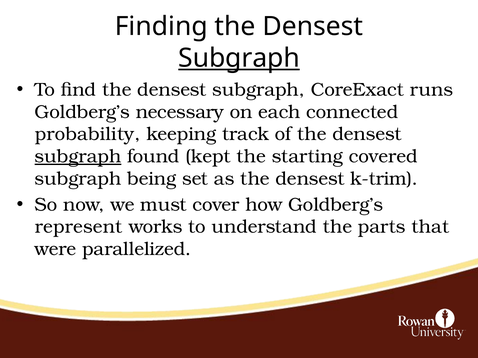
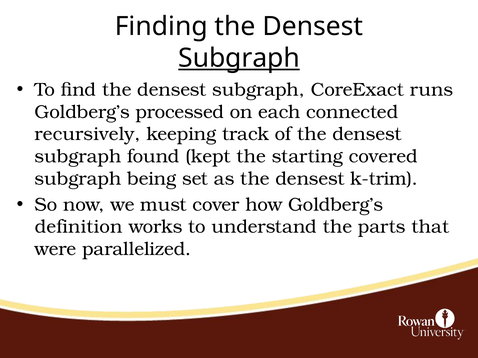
necessary: necessary -> processed
probability: probability -> recursively
subgraph at (78, 157) underline: present -> none
represent: represent -> definition
